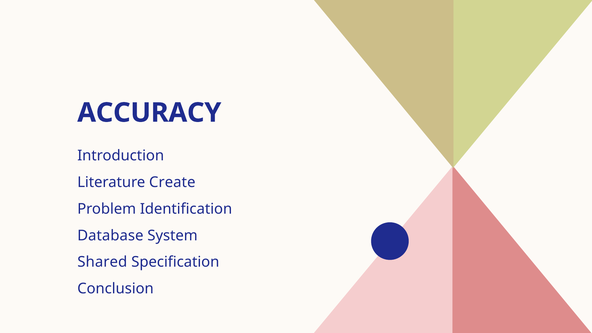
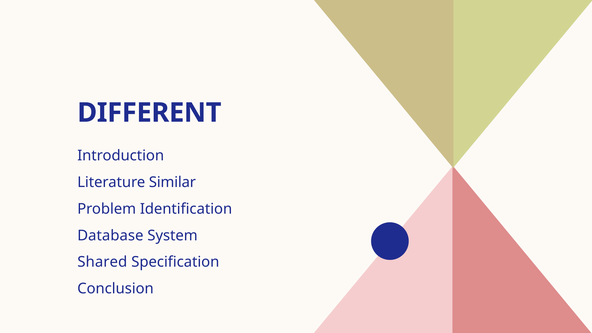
ACCURACY: ACCURACY -> DIFFERENT
Create: Create -> Similar
